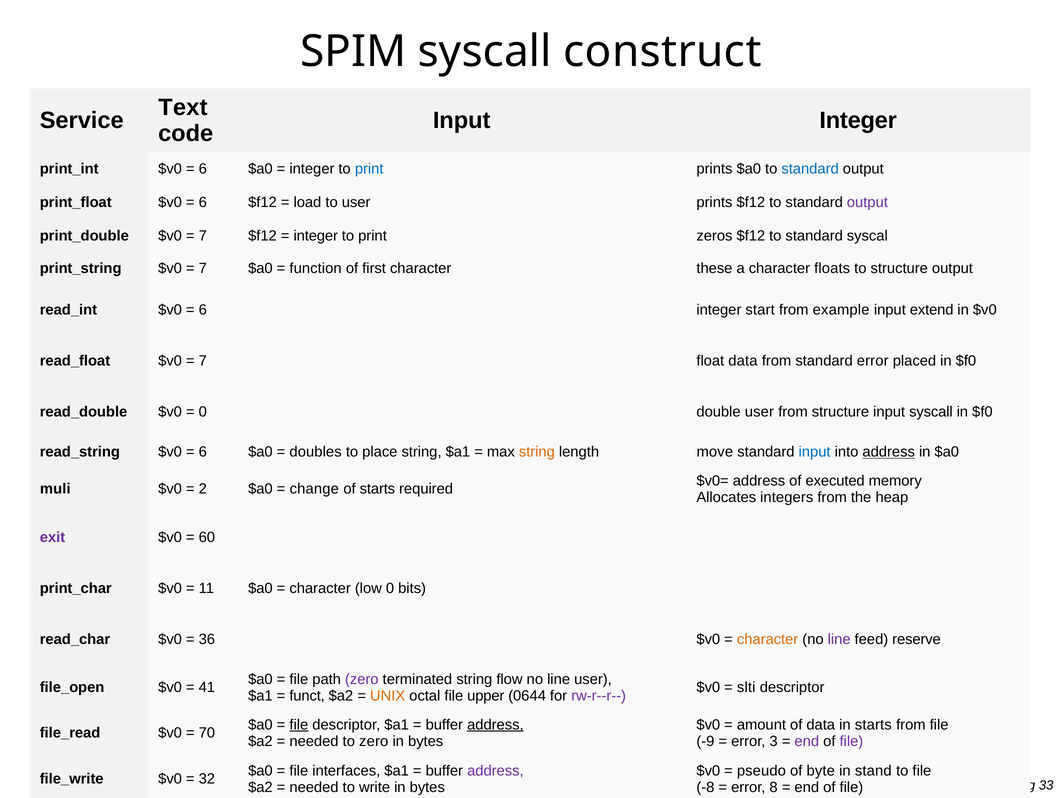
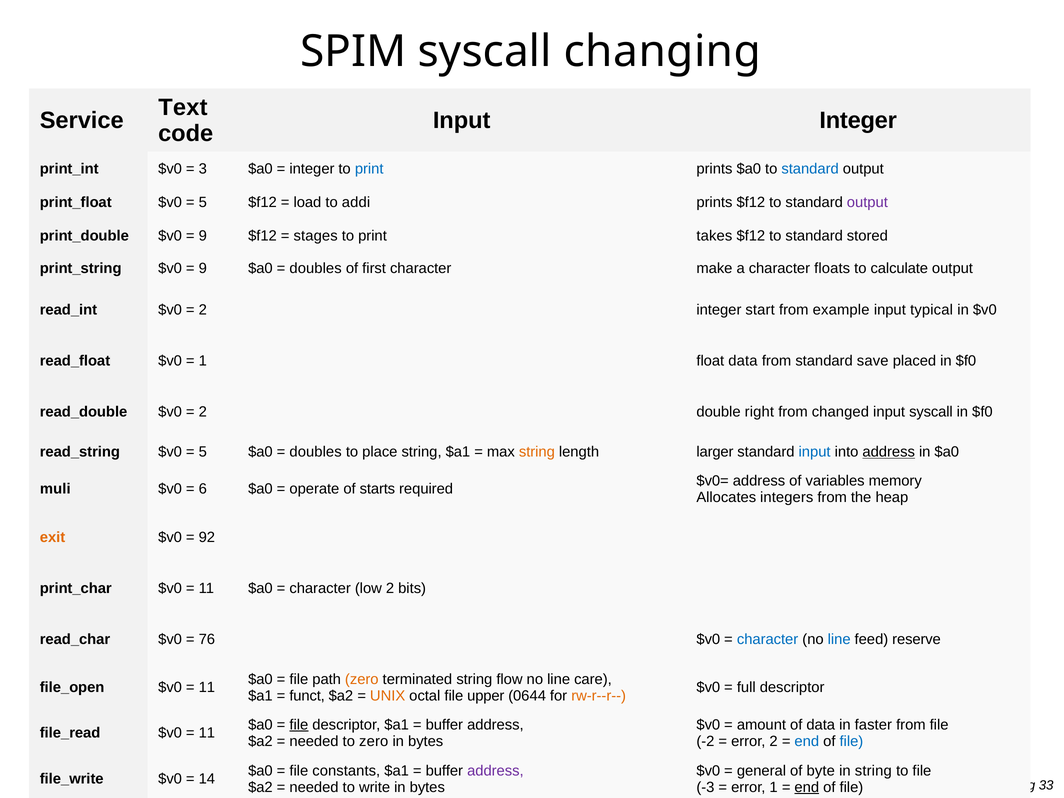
construct: construct -> changing
6 at (203, 169): 6 -> 3
6 at (203, 202): 6 -> 5
to user: user -> addi
7 at (203, 236): 7 -> 9
integer at (316, 236): integer -> stages
zeros: zeros -> takes
syscal: syscal -> stored
7 at (203, 268): 7 -> 9
function at (316, 268): function -> doubles
these: these -> make
to structure: structure -> calculate
6 at (203, 310): 6 -> 2
extend: extend -> typical
7 at (203, 361): 7 -> 1
standard error: error -> save
0 at (203, 412): 0 -> 2
double user: user -> right
from structure: structure -> changed
6 at (203, 452): 6 -> 5
move: move -> larger
executed: executed -> variables
2: 2 -> 6
change: change -> operate
exit colour: purple -> orange
60: 60 -> 92
low 0: 0 -> 2
36: 36 -> 76
character at (768, 639) colour: orange -> blue
line at (839, 639) colour: purple -> blue
zero at (362, 679) colour: purple -> orange
line user: user -> care
41 at (207, 688): 41 -> 11
slti: slti -> full
rw-r--r-- colour: purple -> orange
address at (495, 725) underline: present -> none
in starts: starts -> faster
70 at (207, 733): 70 -> 11
-9: -9 -> -2
error 3: 3 -> 2
end at (807, 741) colour: purple -> blue
file at (851, 741) colour: purple -> blue
interfaces: interfaces -> constants
pseudo: pseudo -> general
in stand: stand -> string
32: 32 -> 14
-8: -8 -> -3
error 8: 8 -> 1
end at (807, 787) underline: none -> present
